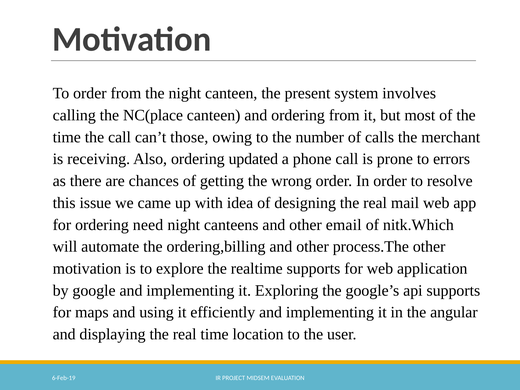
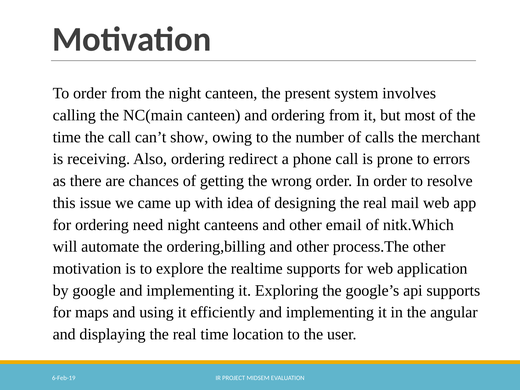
NC(place: NC(place -> NC(main
those: those -> show
updated: updated -> redirect
